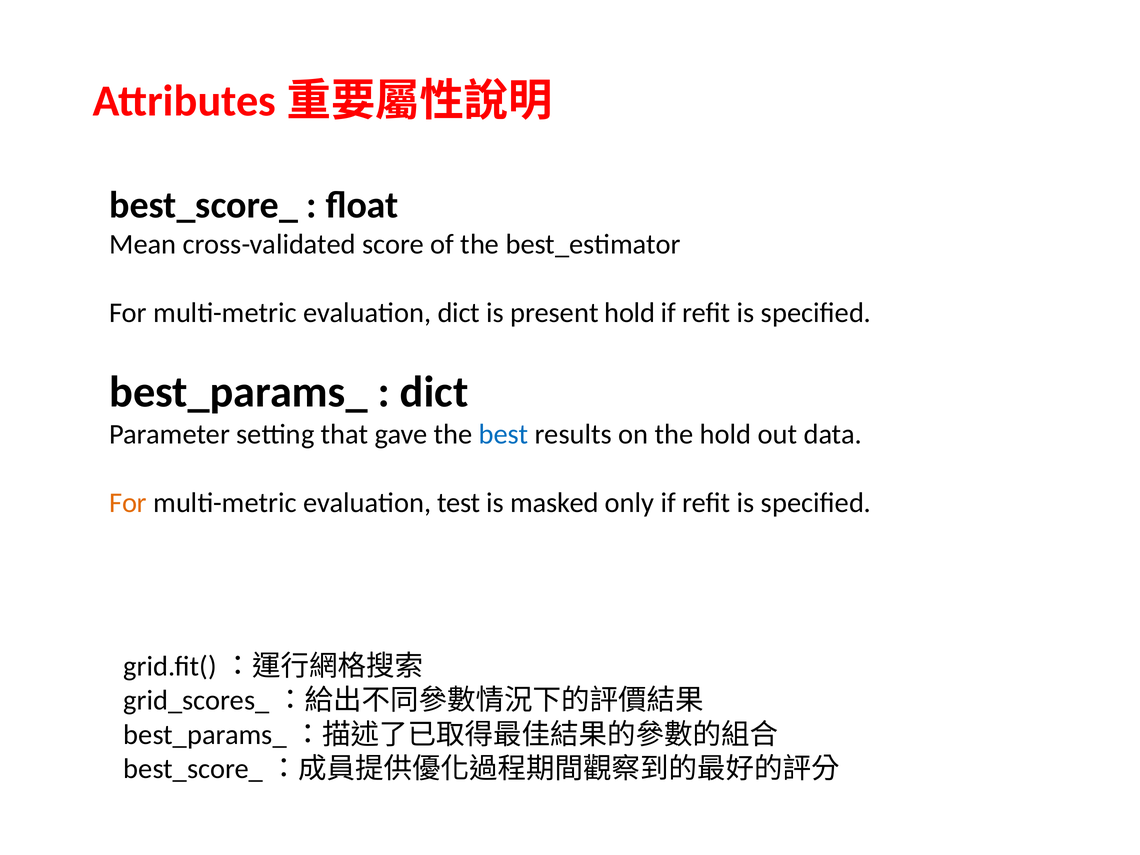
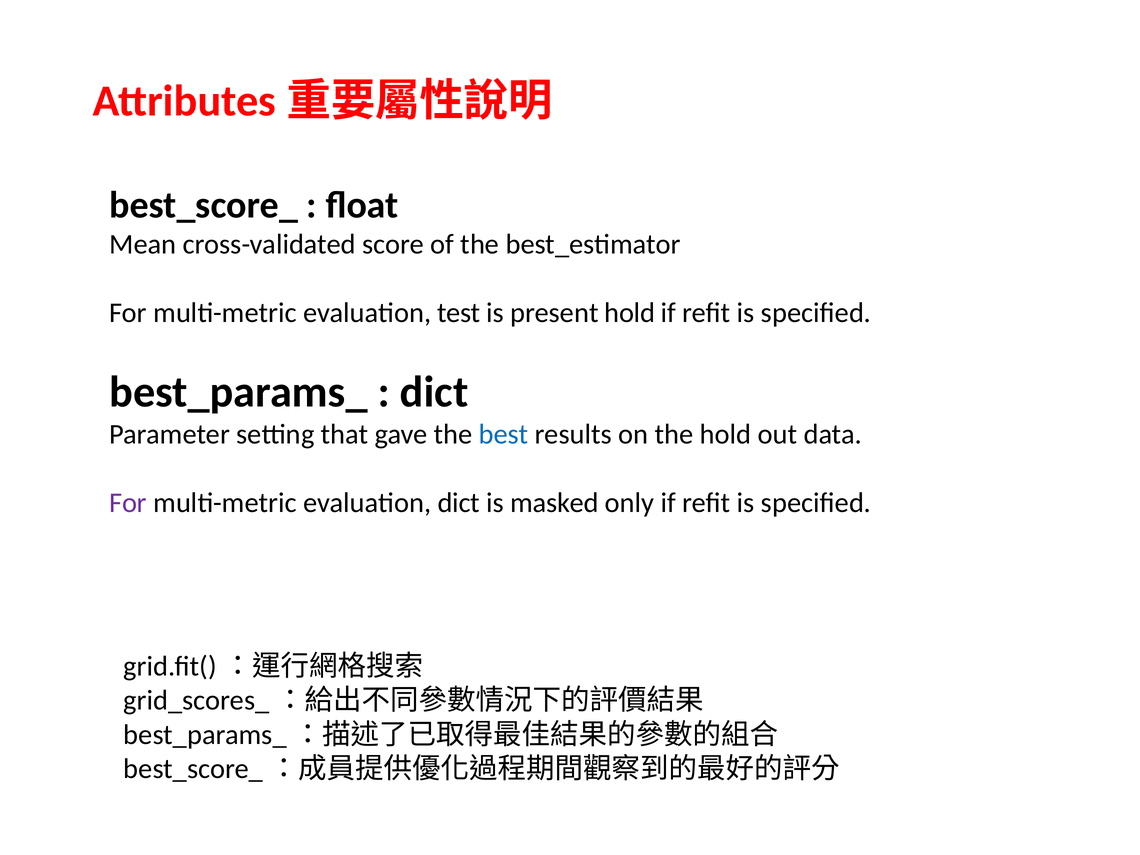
evaluation dict: dict -> test
For at (128, 503) colour: orange -> purple
evaluation test: test -> dict
